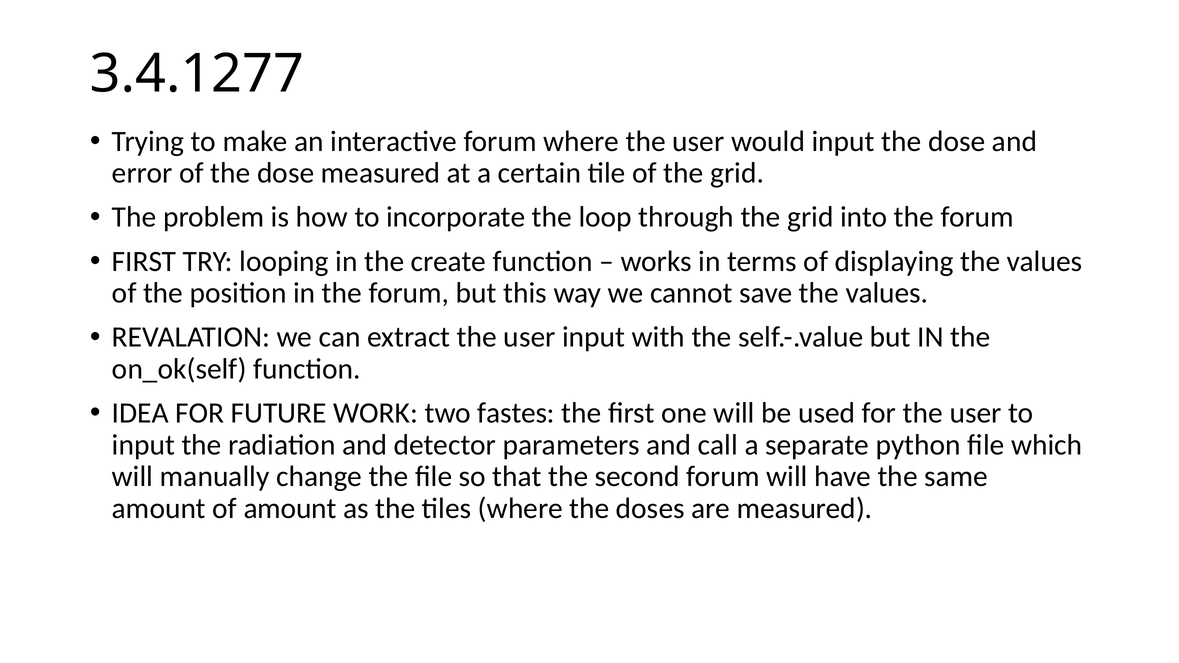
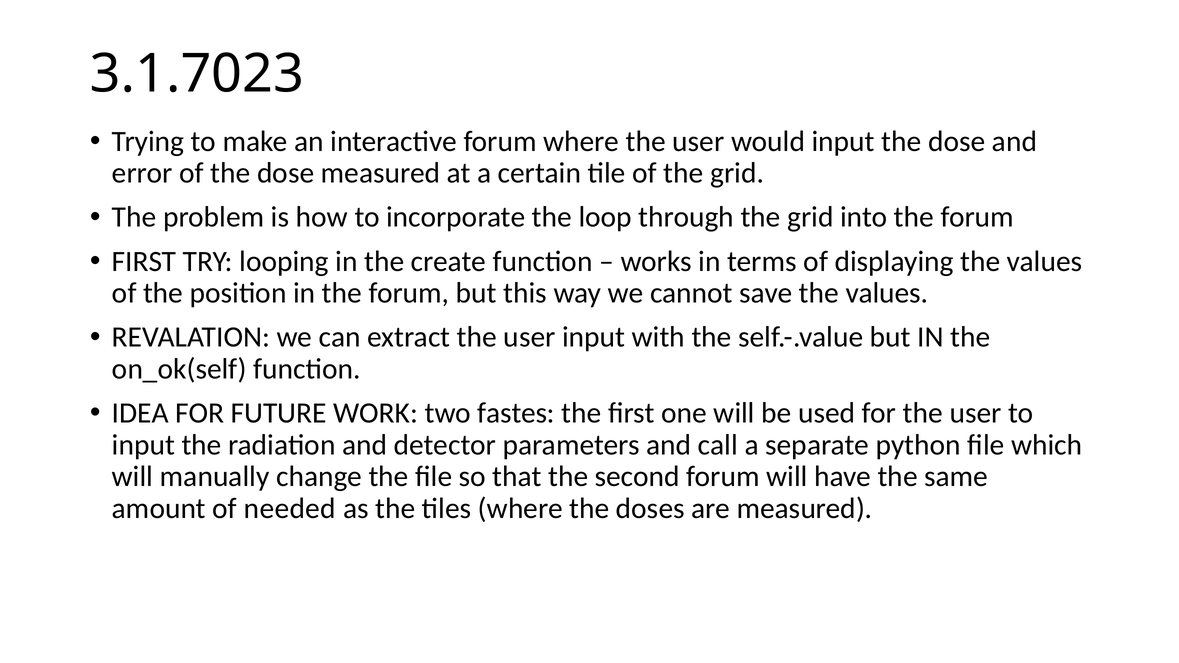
3.4.1277: 3.4.1277 -> 3.1.7023
of amount: amount -> needed
